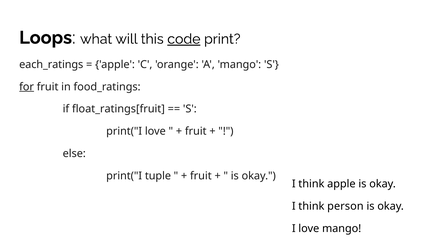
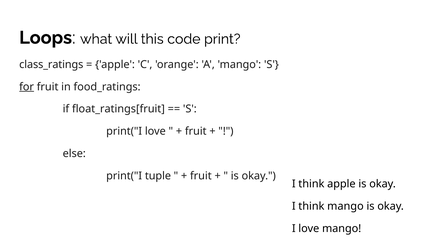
code underline: present -> none
each_ratings: each_ratings -> class_ratings
think person: person -> mango
